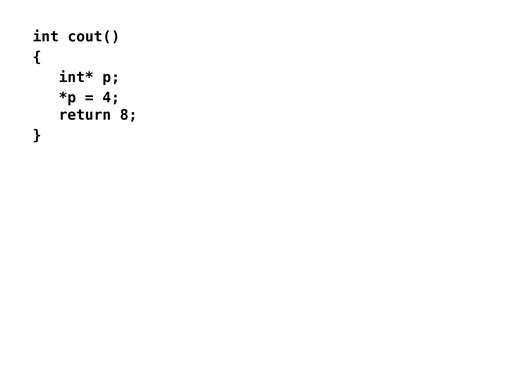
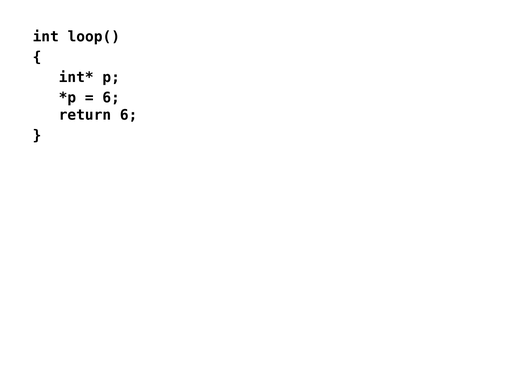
cout(: cout( -> loop(
4 at (111, 98): 4 -> 6
return 8: 8 -> 6
